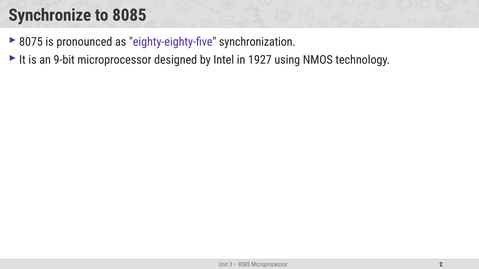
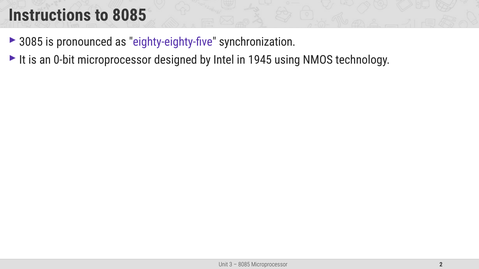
Synchronize: Synchronize -> Instructions
8075: 8075 -> 3085
9-bit: 9-bit -> 0-bit
1927: 1927 -> 1945
